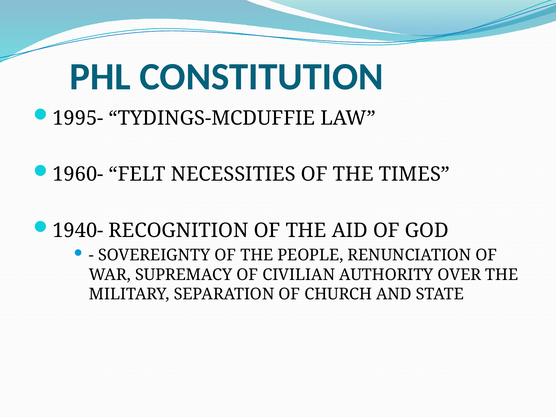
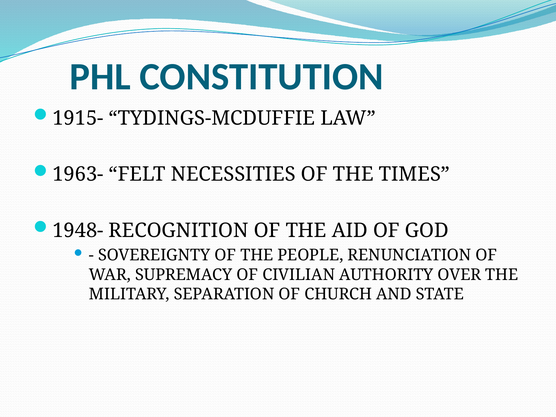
1995-: 1995- -> 1915-
1960-: 1960- -> 1963-
1940-: 1940- -> 1948-
